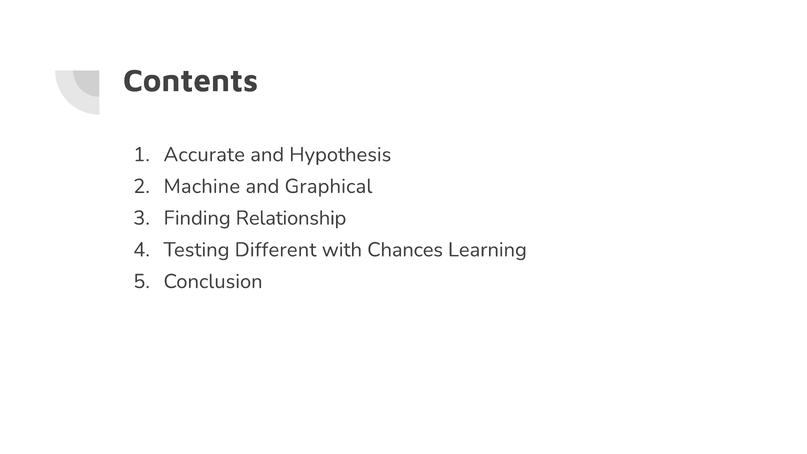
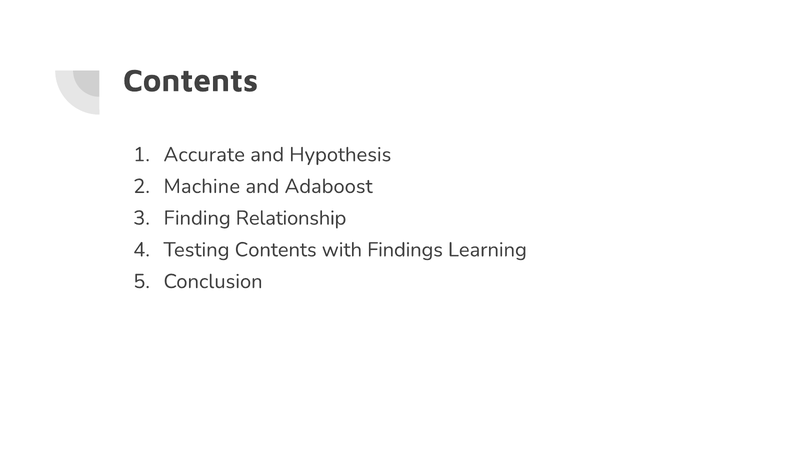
Graphical: Graphical -> Adaboost
Testing Different: Different -> Contents
Chances: Chances -> Findings
